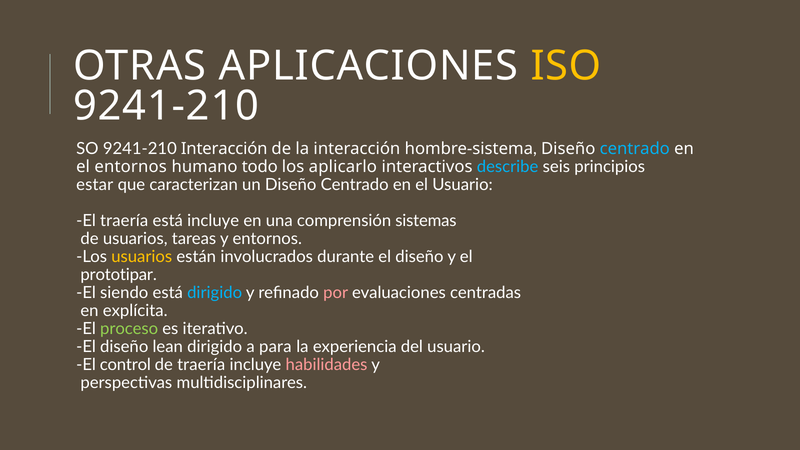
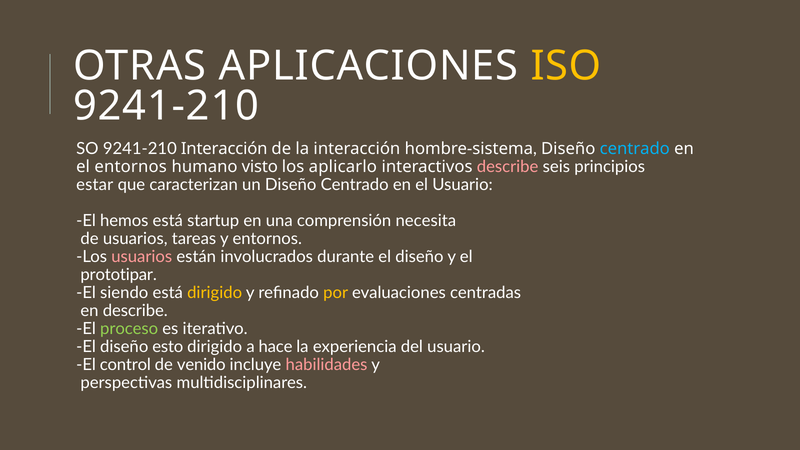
todo: todo -> visto
describe at (508, 167) colour: light blue -> pink
El traería: traería -> hemos
está incluye: incluye -> startup
sistemas: sistemas -> necesita
usuarios at (142, 257) colour: yellow -> pink
dirigido at (215, 293) colour: light blue -> yellow
por colour: pink -> yellow
en explícita: explícita -> describe
lean: lean -> esto
para: para -> hace
de traería: traería -> venido
